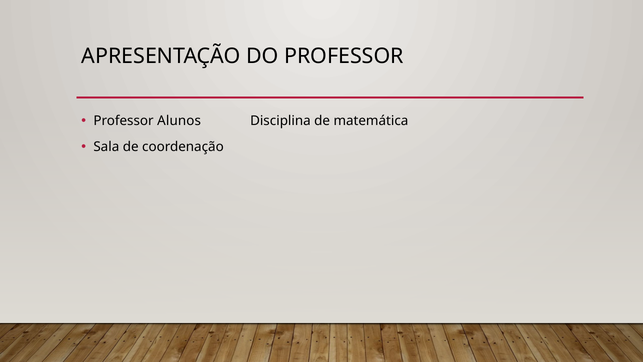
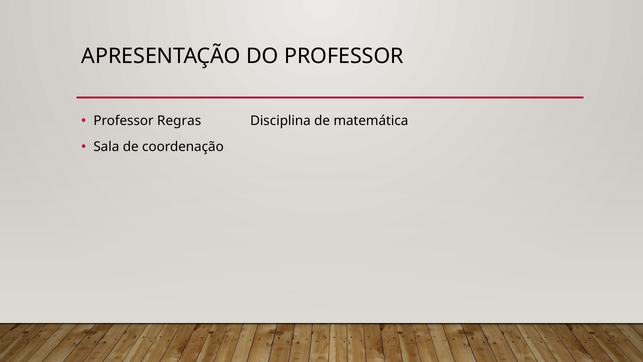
Alunos: Alunos -> Regras
